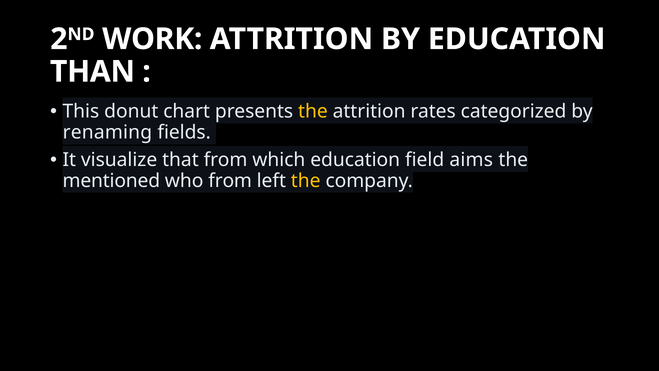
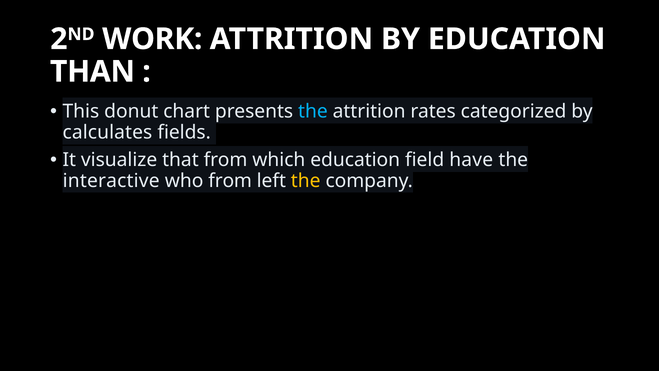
the at (313, 111) colour: yellow -> light blue
renaming: renaming -> calculates
aims: aims -> have
mentioned: mentioned -> interactive
